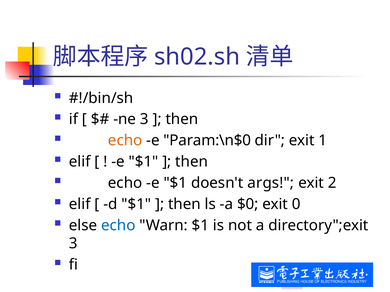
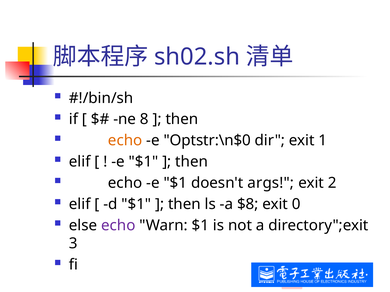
ne 3: 3 -> 8
Param:\n$0: Param:\n$0 -> Optstr:\n$0
$0: $0 -> $8
echo at (118, 226) colour: blue -> purple
